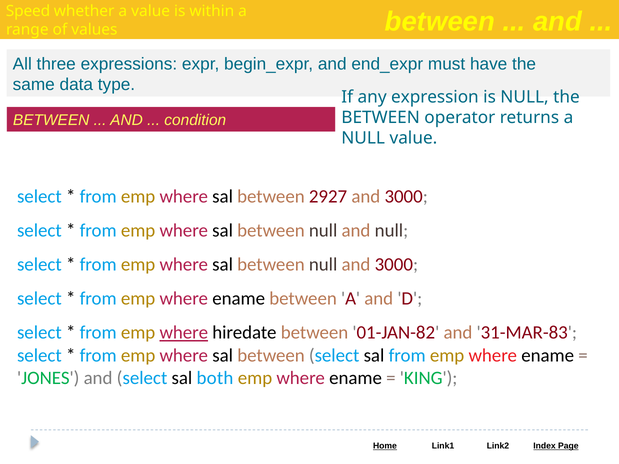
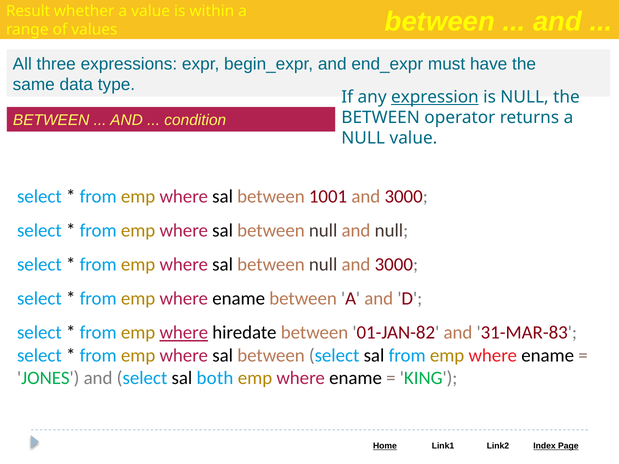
Speed: Speed -> Result
expression underline: none -> present
2927: 2927 -> 1001
